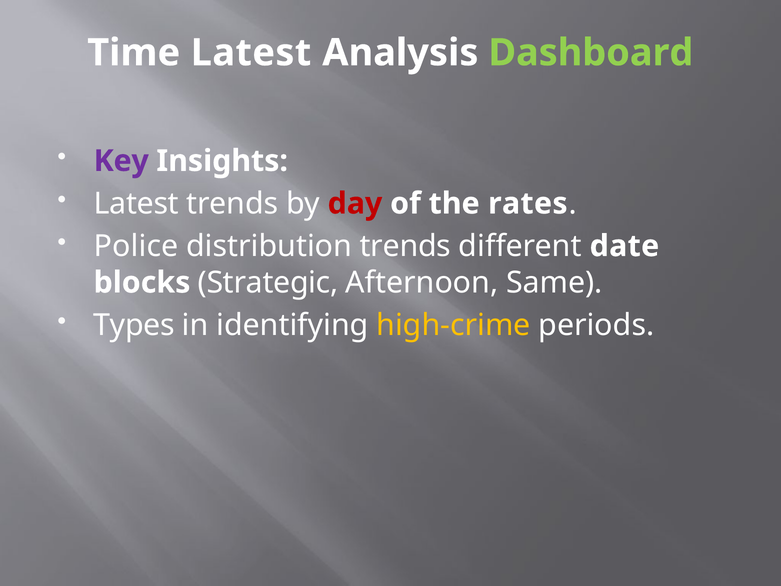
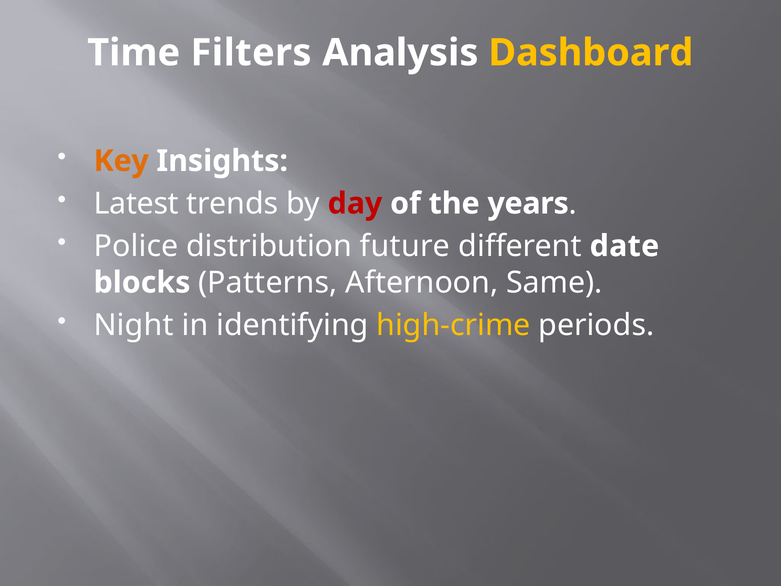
Time Latest: Latest -> Filters
Dashboard colour: light green -> yellow
Key colour: purple -> orange
rates: rates -> years
distribution trends: trends -> future
Strategic: Strategic -> Patterns
Types: Types -> Night
